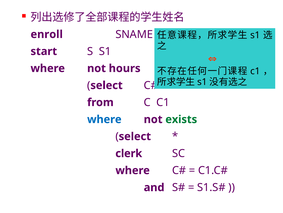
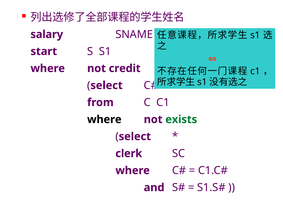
enroll: enroll -> salary
hours: hours -> credit
where at (104, 119) colour: blue -> black
